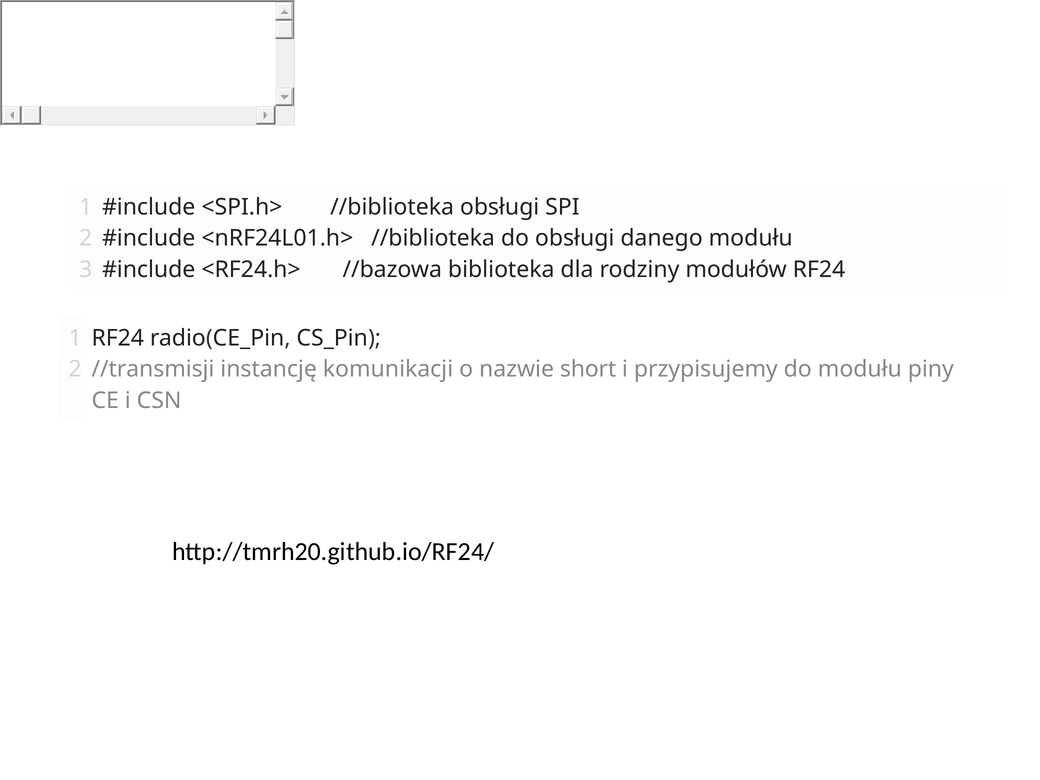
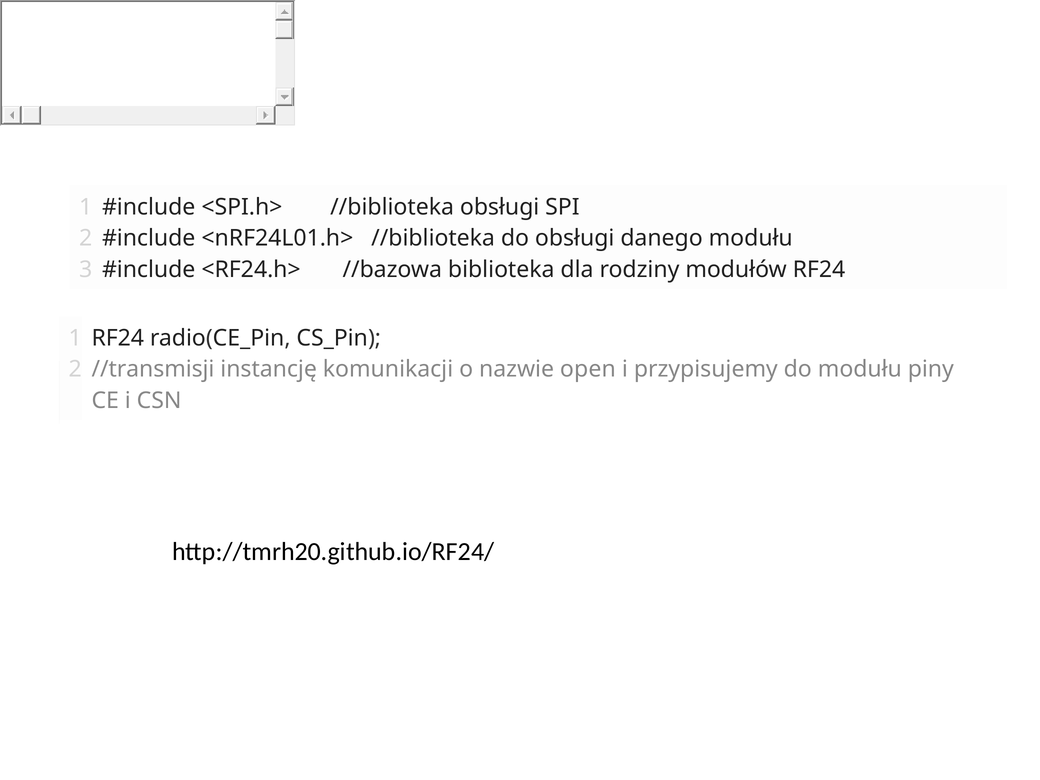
short: short -> open
